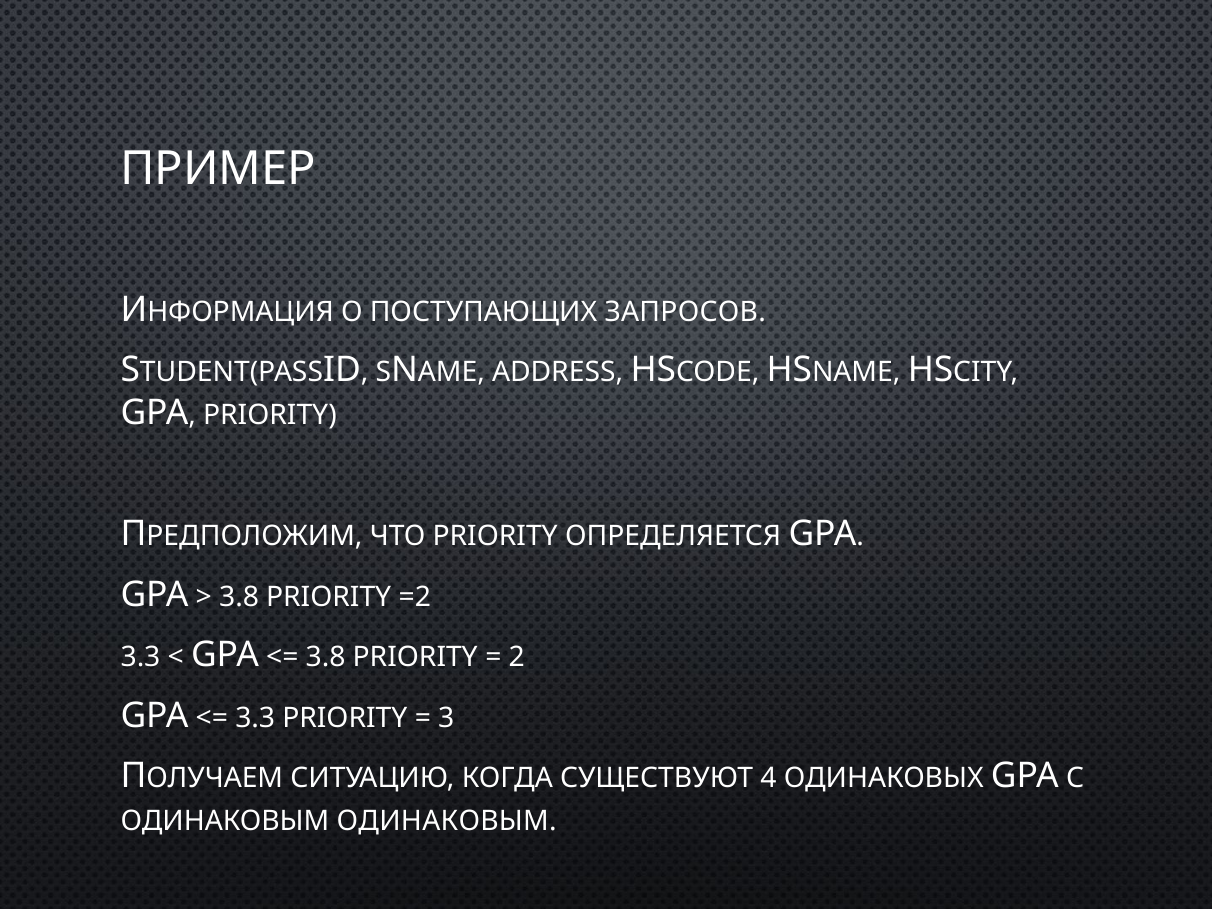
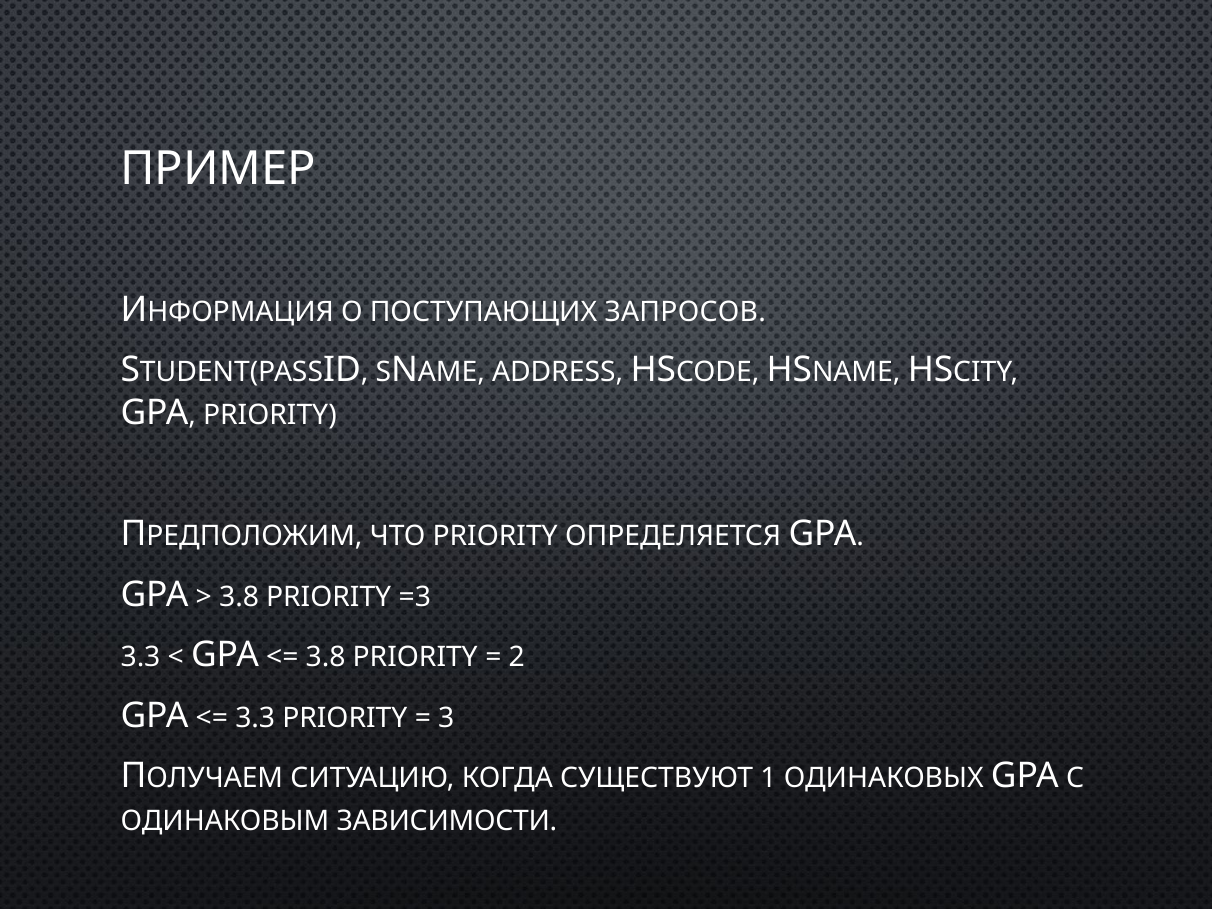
=2: =2 -> =3
4: 4 -> 1
ОДИНАКОВЫМ ОДИНАКОВЫМ: ОДИНАКОВЫМ -> ЗАВИСИМОСТИ
